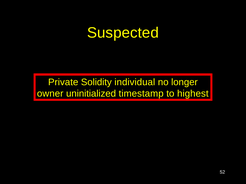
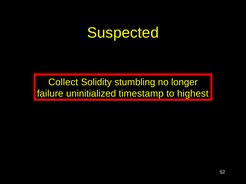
Private: Private -> Collect
individual: individual -> stumbling
owner: owner -> failure
